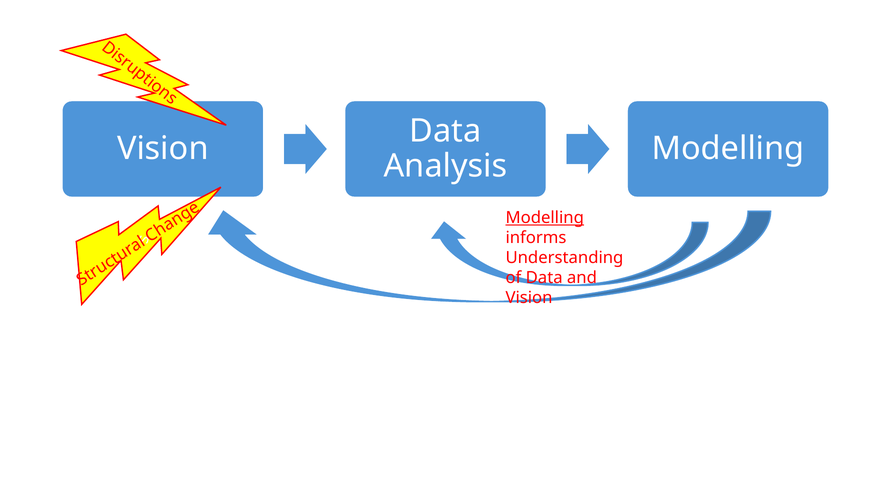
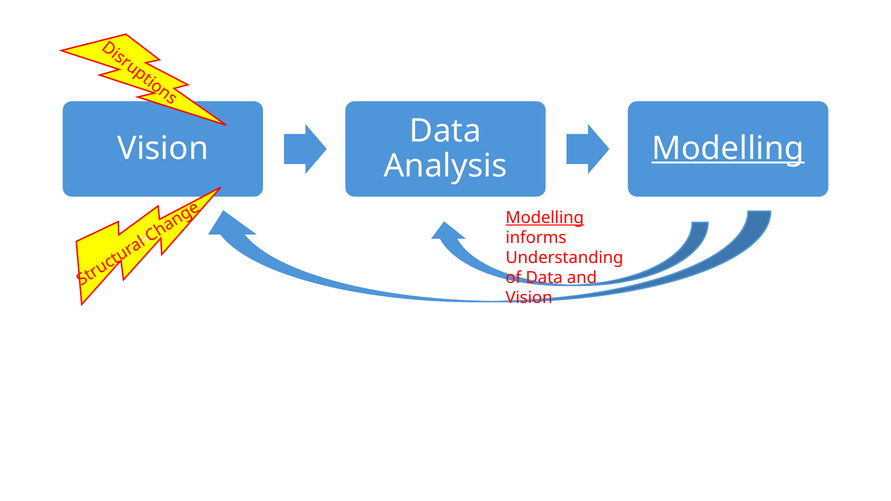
Modelling at (728, 149) underline: none -> present
